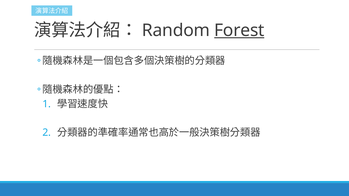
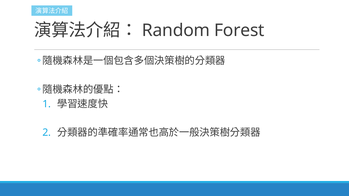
Forest underline: present -> none
